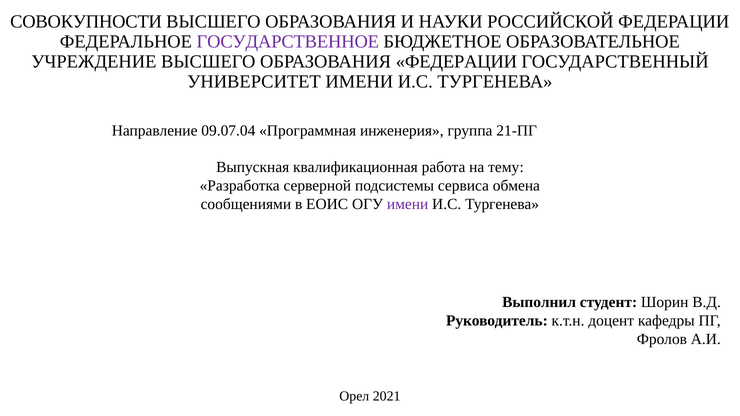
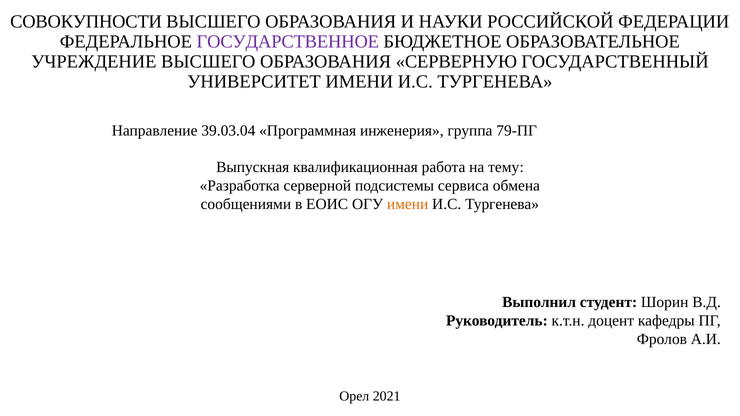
ОБРАЗОВАНИЯ ФЕДЕРАЦИИ: ФЕДЕРАЦИИ -> СЕРВЕРНУЮ
09.07.04: 09.07.04 -> 39.03.04
21-ПГ: 21-ПГ -> 79-ПГ
имени at (408, 204) colour: purple -> orange
